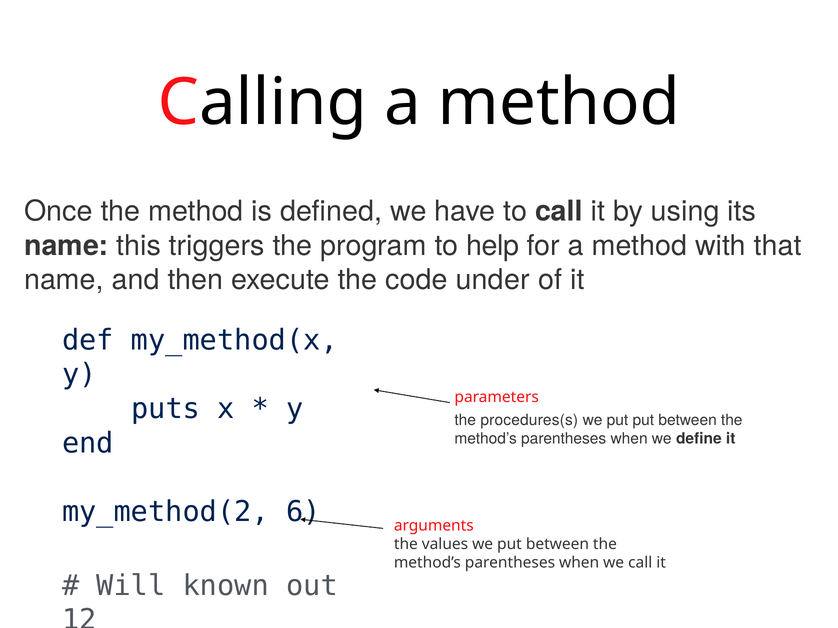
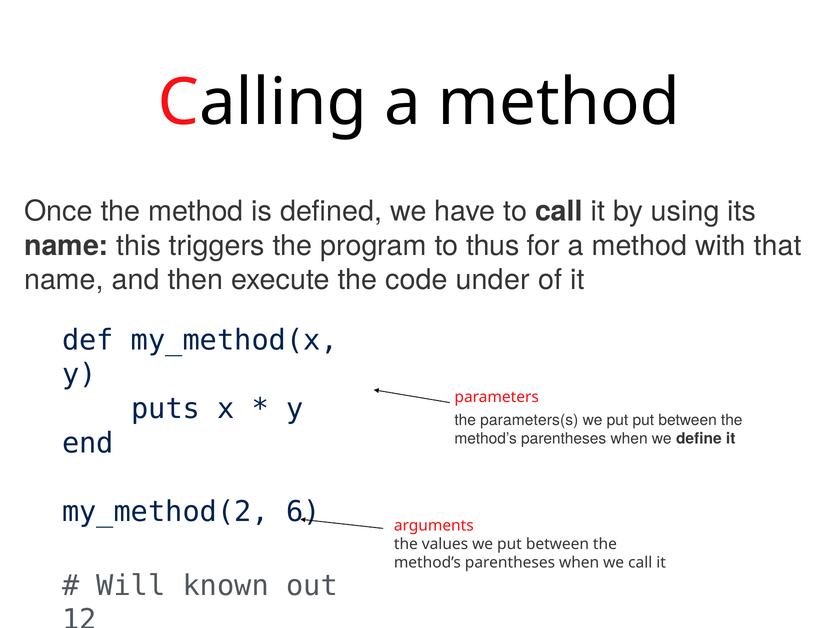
help: help -> thus
procedures(s: procedures(s -> parameters(s
